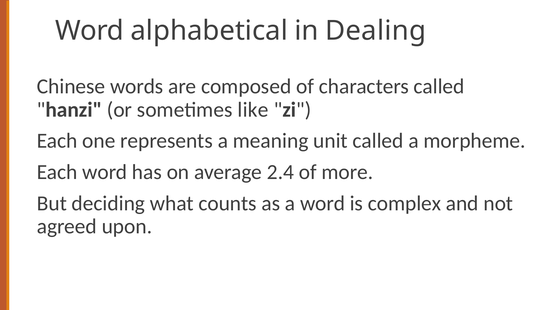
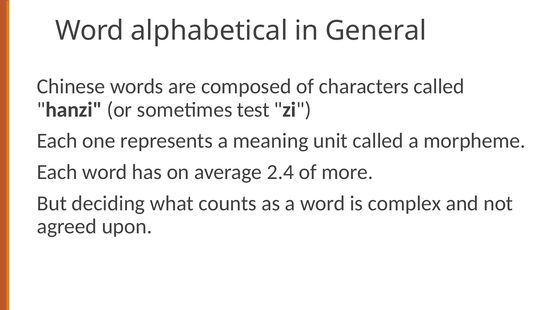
Dealing: Dealing -> General
like: like -> test
